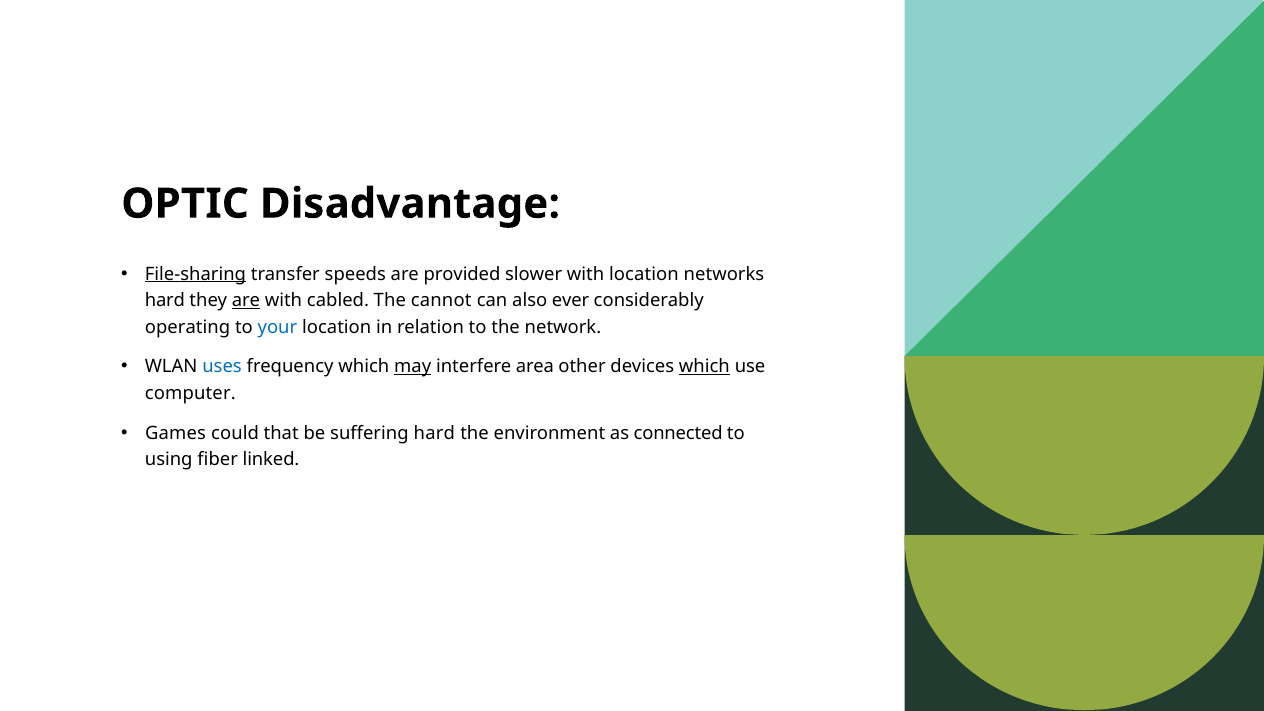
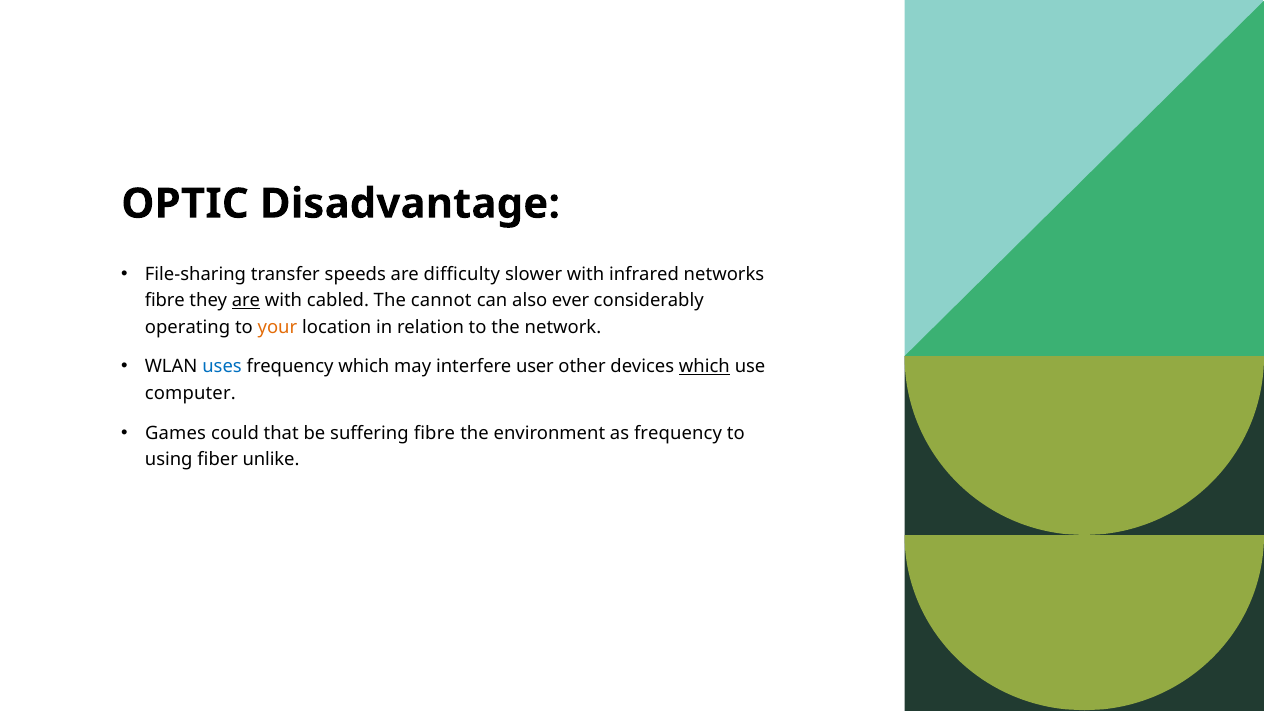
File-sharing underline: present -> none
provided: provided -> difficulty
with location: location -> infrared
hard at (165, 301): hard -> fibre
your colour: blue -> orange
may underline: present -> none
area: area -> user
suffering hard: hard -> fibre
as connected: connected -> frequency
linked: linked -> unlike
